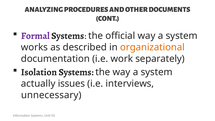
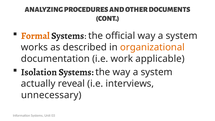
Formal colour: purple -> orange
separately: separately -> applicable
issues: issues -> reveal
